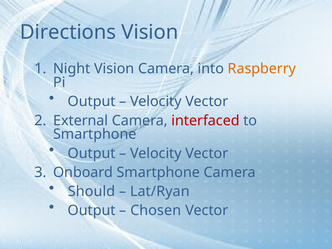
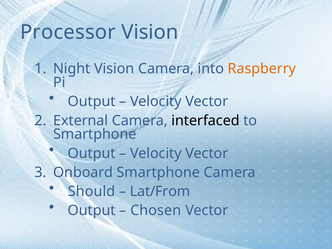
Directions: Directions -> Processor
interfaced colour: red -> black
Lat/Ryan: Lat/Ryan -> Lat/From
